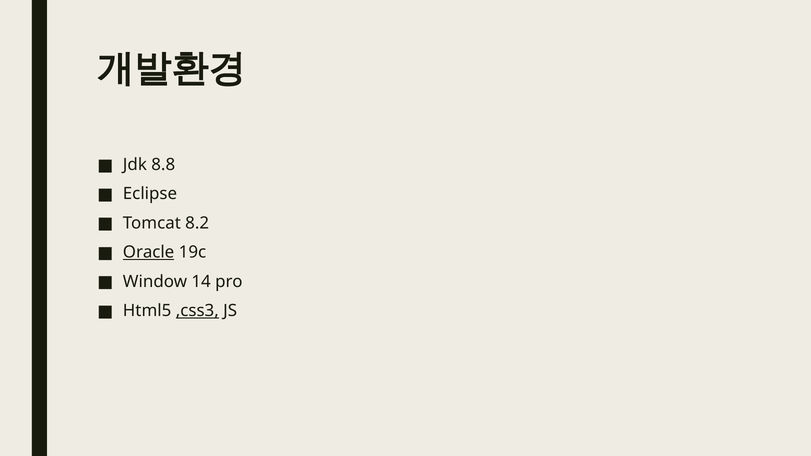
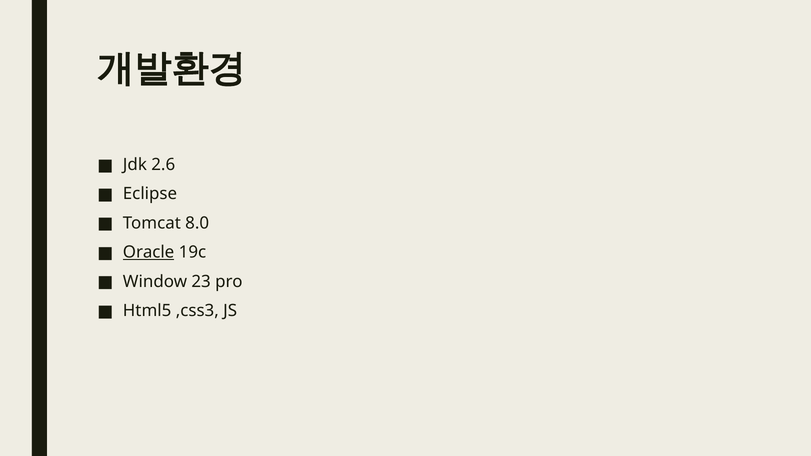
8.8: 8.8 -> 2.6
8.2: 8.2 -> 8.0
14: 14 -> 23
,css3 underline: present -> none
